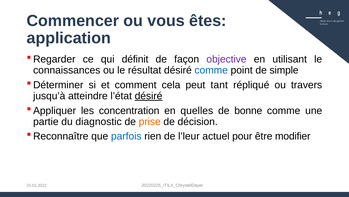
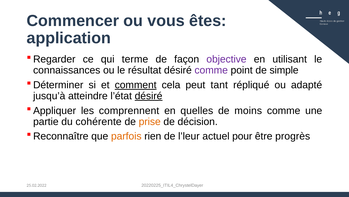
définit: définit -> terme
comme at (211, 70) colour: blue -> purple
comment underline: none -> present
travers: travers -> adapté
concentration: concentration -> comprennent
bonne: bonne -> moins
diagnostic: diagnostic -> cohérente
parfois colour: blue -> orange
modifier: modifier -> progrès
